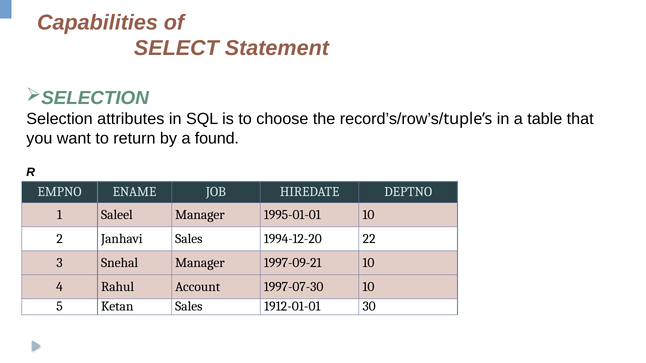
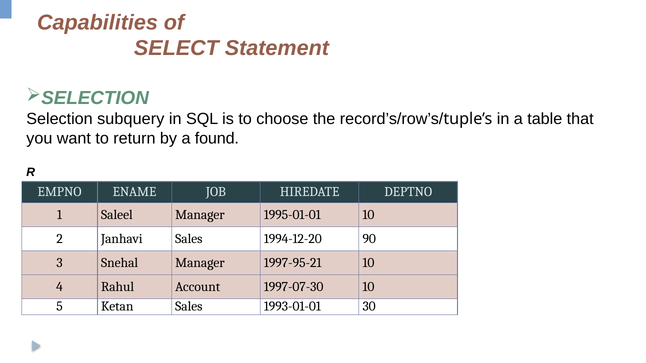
attributes: attributes -> subquery
22: 22 -> 90
1997-09-21: 1997-09-21 -> 1997-95-21
1912-01-01: 1912-01-01 -> 1993-01-01
